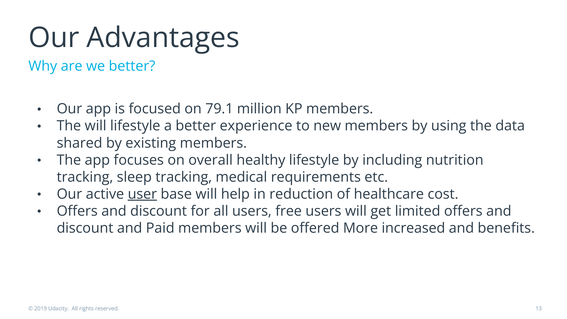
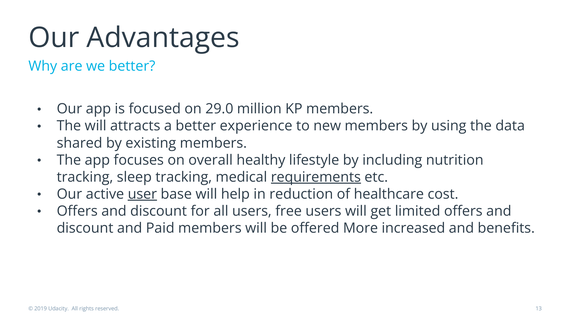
79.1: 79.1 -> 29.0
will lifestyle: lifestyle -> attracts
requirements underline: none -> present
